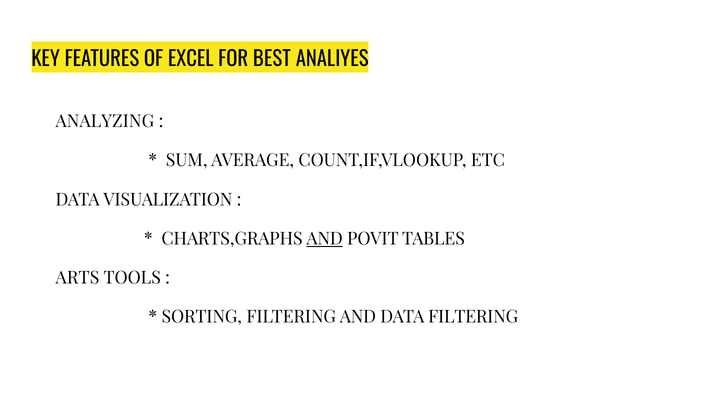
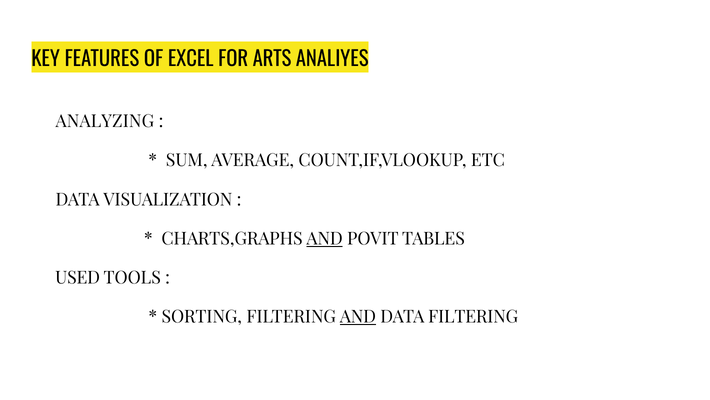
BEST: BEST -> ARTS
ARTS: ARTS -> USED
AND at (358, 317) underline: none -> present
